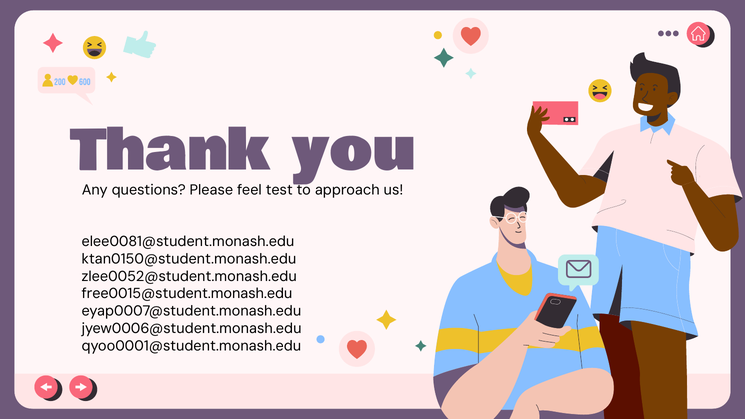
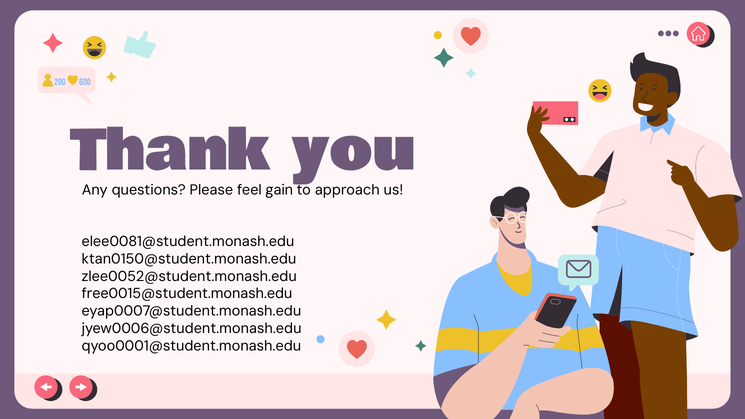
test: test -> gain
